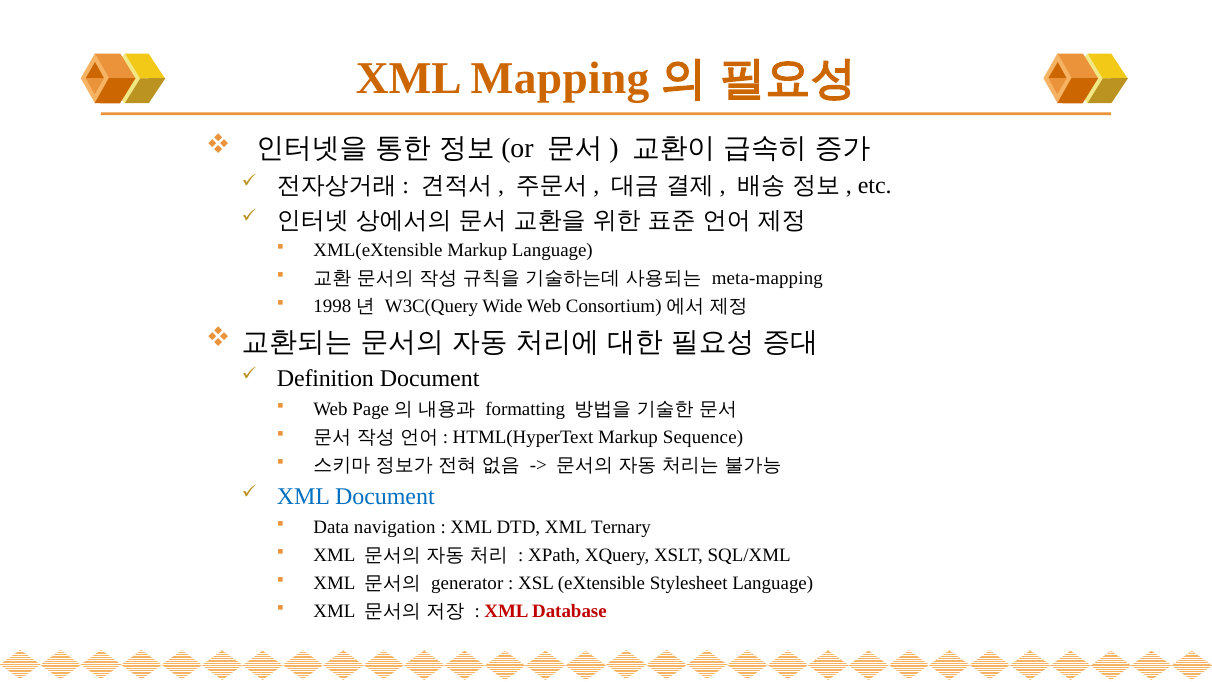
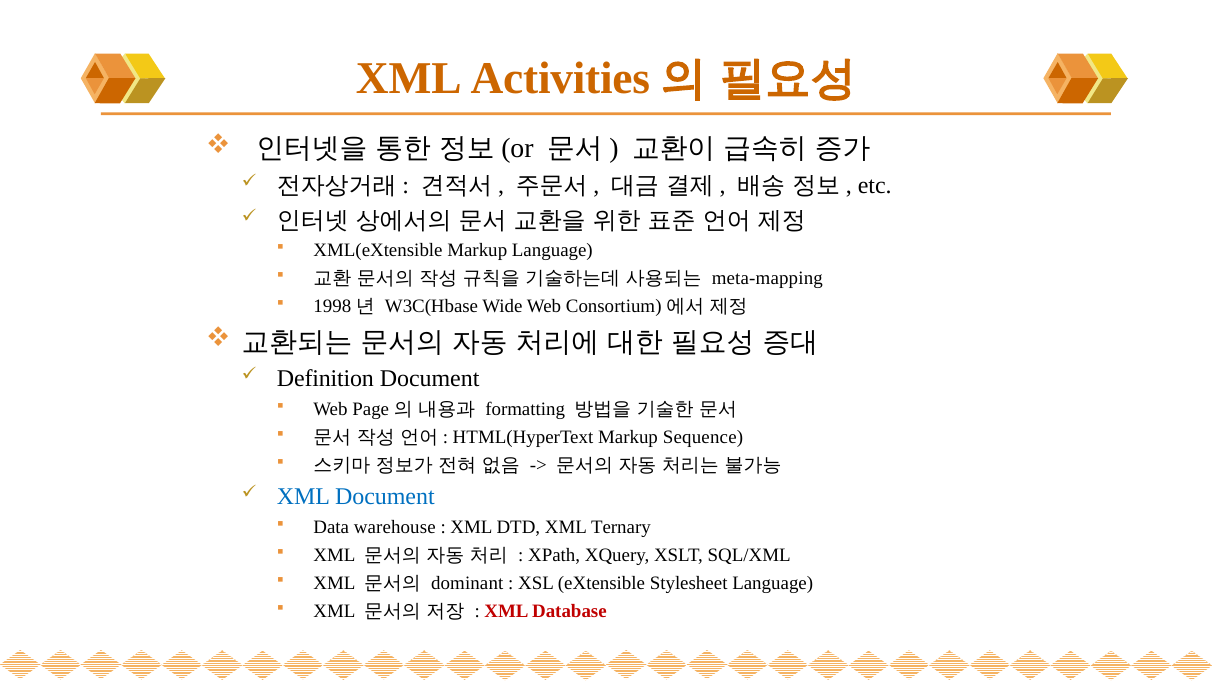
Mapping: Mapping -> Activities
W3C(Query: W3C(Query -> W3C(Hbase
navigation: navigation -> warehouse
generator: generator -> dominant
